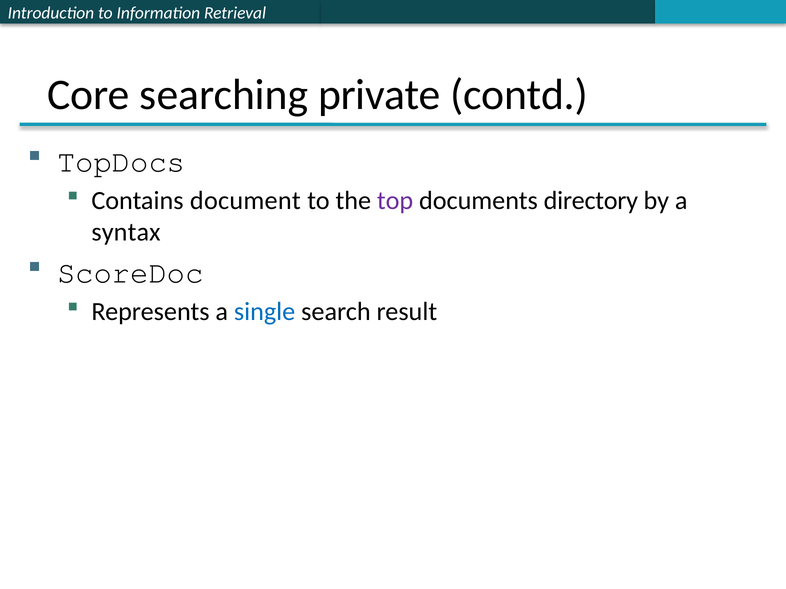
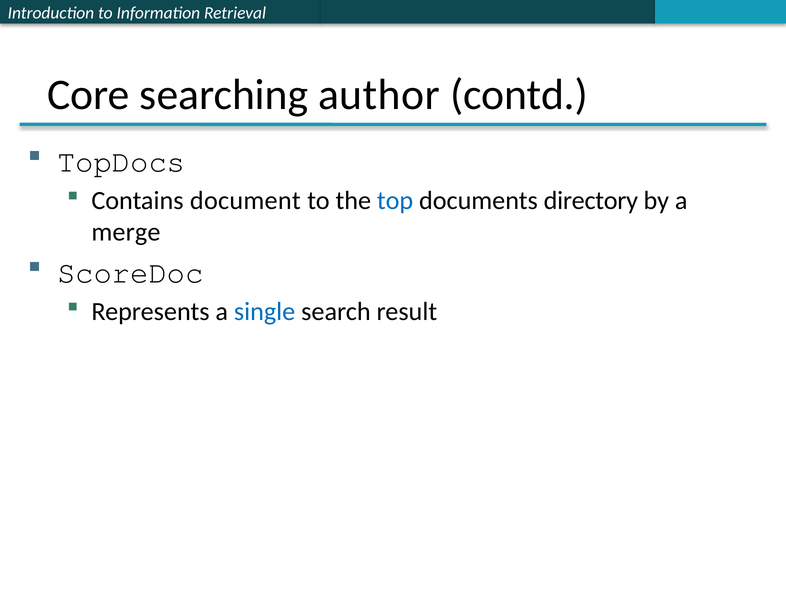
private: private -> author
top colour: purple -> blue
syntax: syntax -> merge
